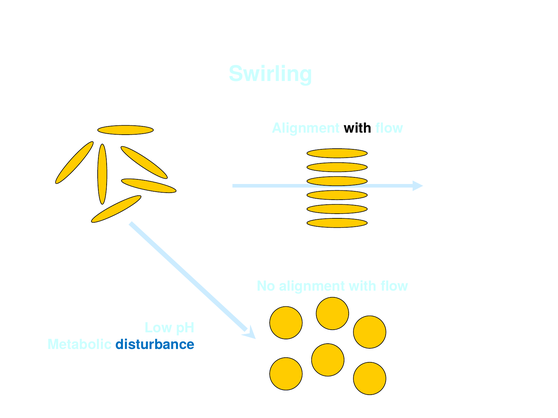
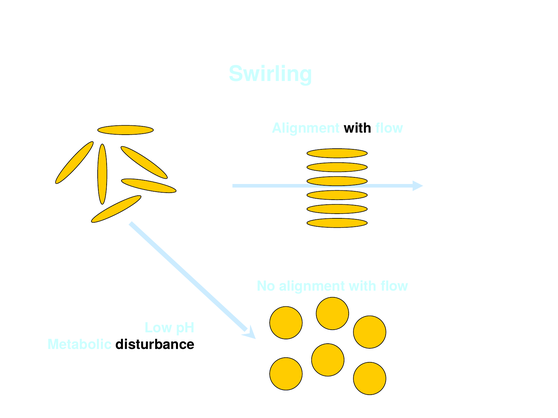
disturbance colour: blue -> black
